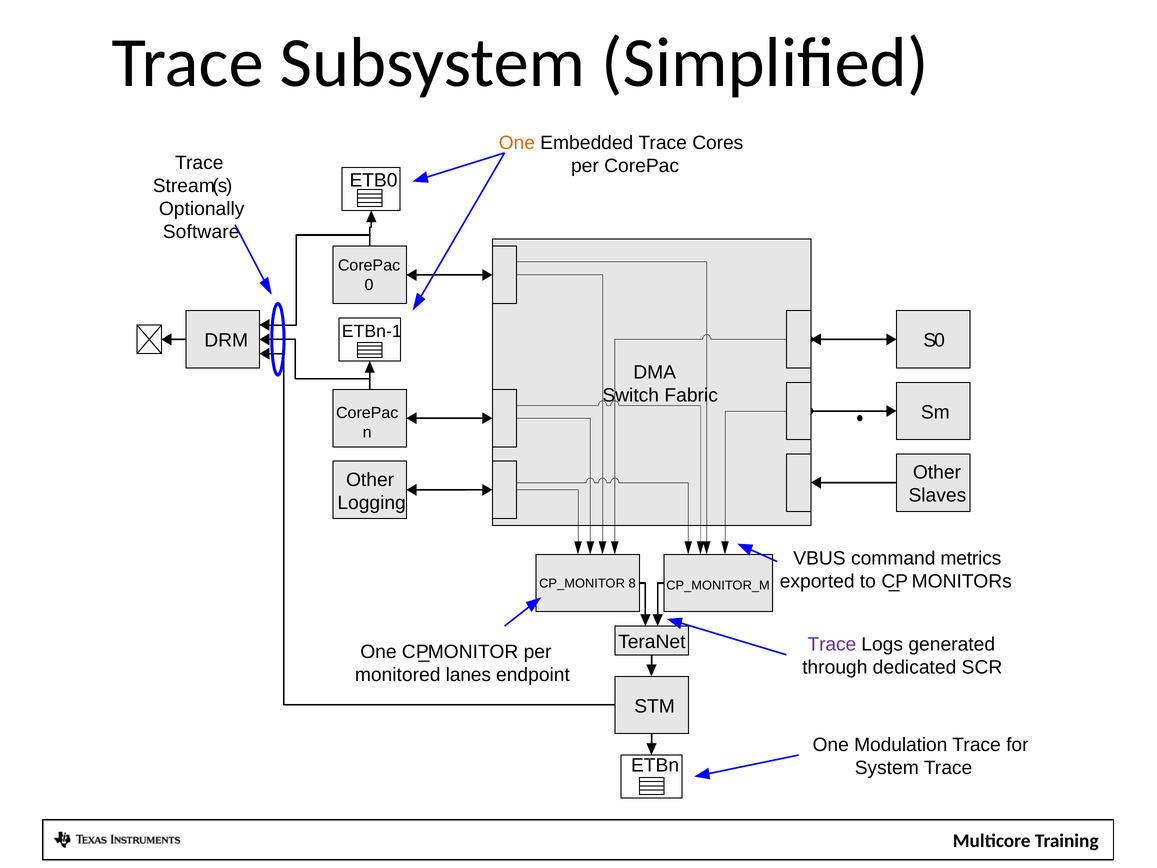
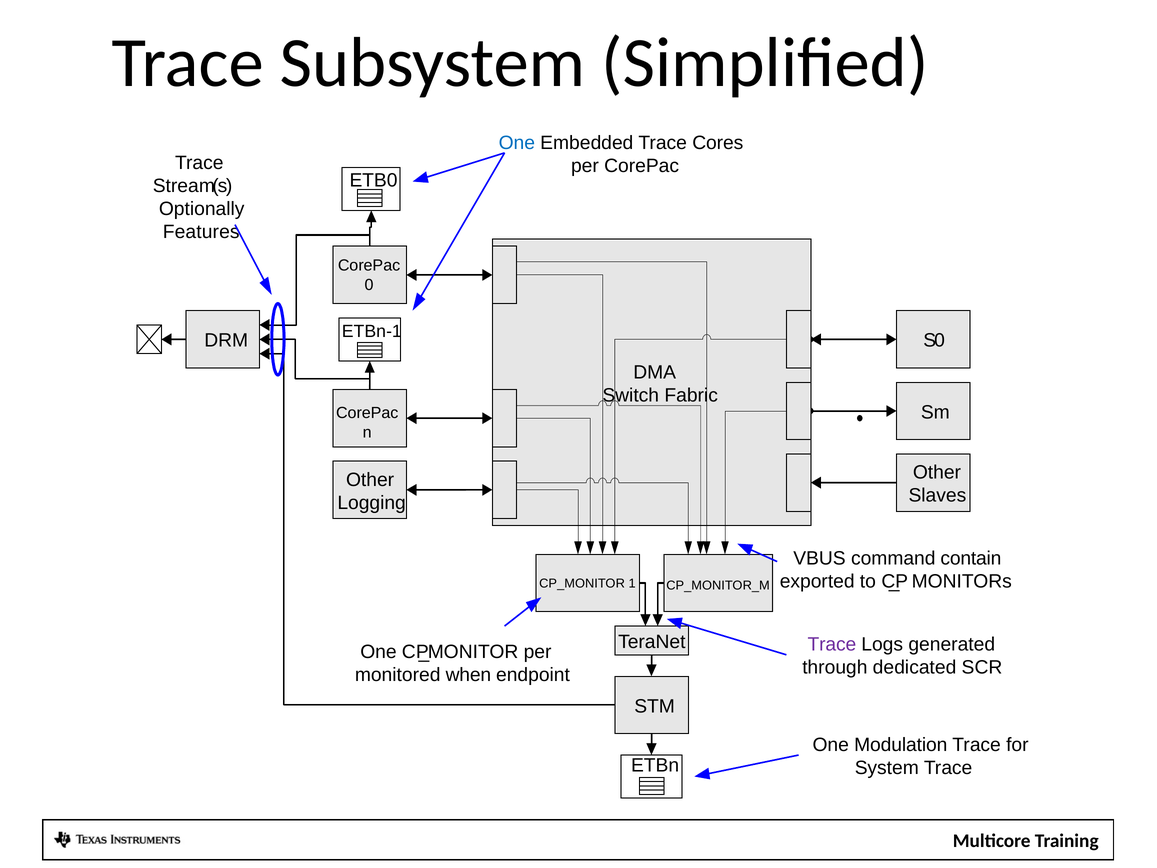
One at (517, 143) colour: orange -> blue
Software: Software -> Features
metrics: metrics -> contain
8: 8 -> 1
lanes: lanes -> when
